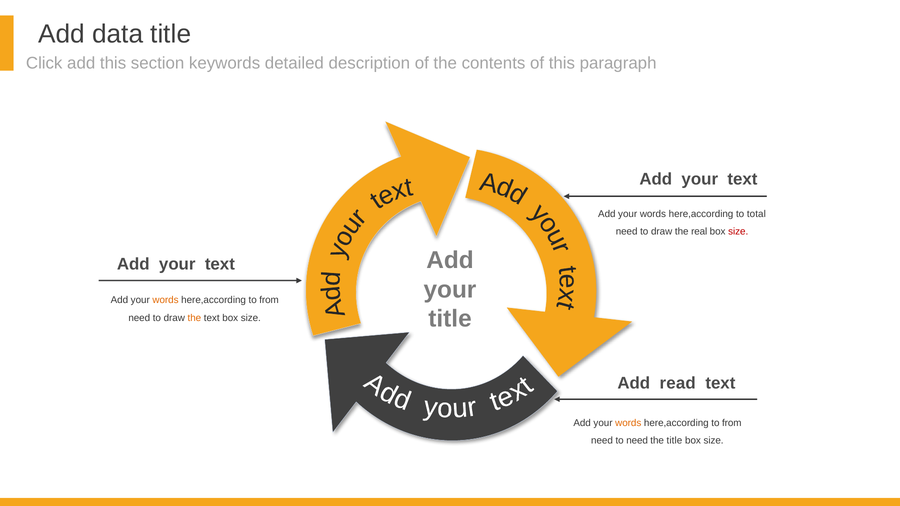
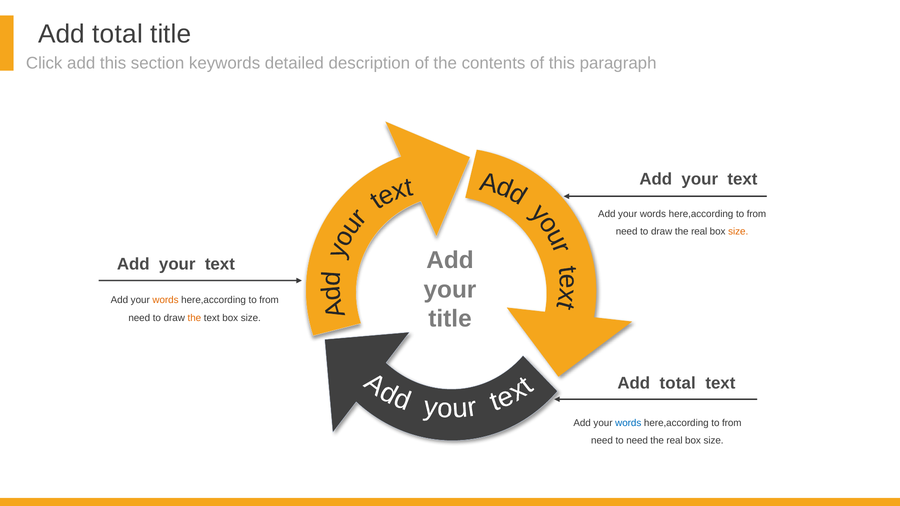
data at (118, 34): data -> total
total at (756, 214): total -> from
size at (738, 232) colour: red -> orange
read at (678, 383): read -> total
words at (628, 423) colour: orange -> blue
title at (674, 441): title -> real
